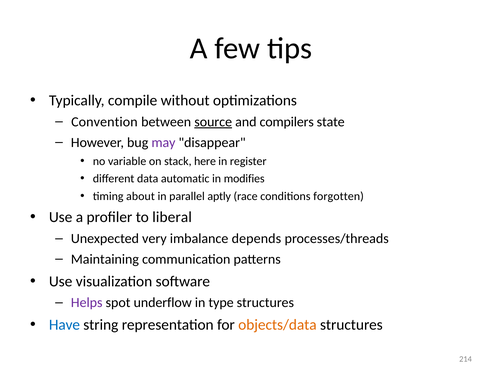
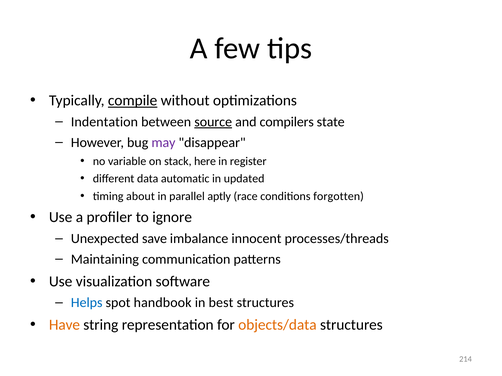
compile underline: none -> present
Convention: Convention -> Indentation
modifies: modifies -> updated
liberal: liberal -> ignore
very: very -> save
depends: depends -> innocent
Helps colour: purple -> blue
underflow: underflow -> handbook
type: type -> best
Have colour: blue -> orange
